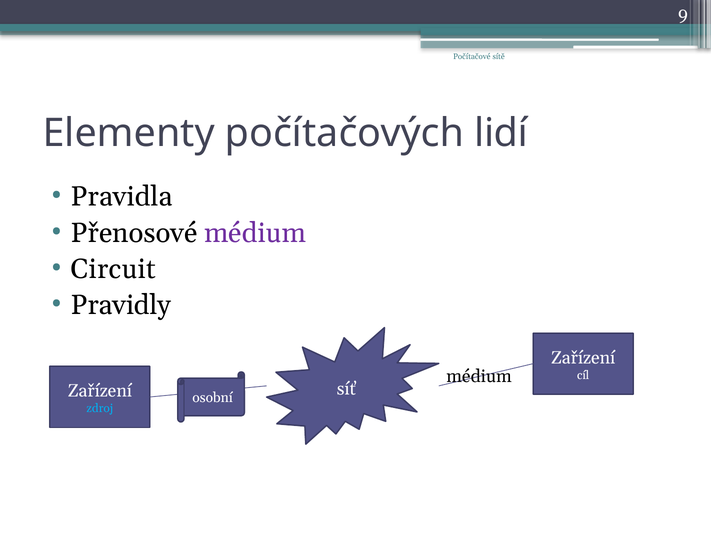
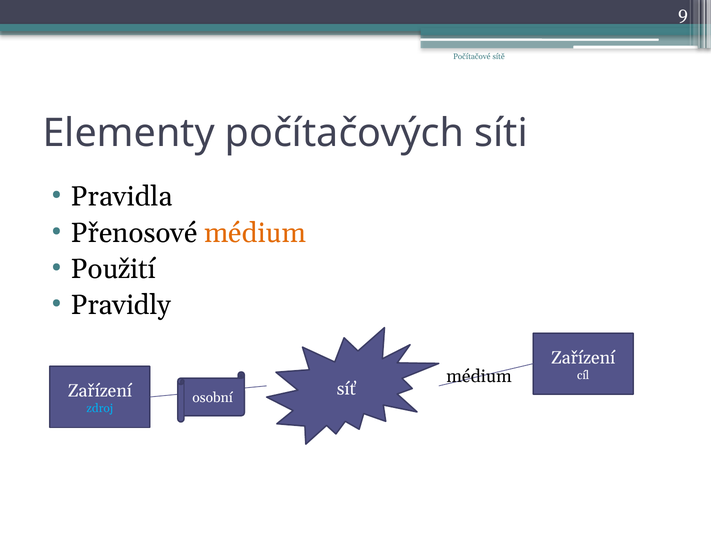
lidí: lidí -> síti
médium at (255, 233) colour: purple -> orange
Circuit: Circuit -> Použití
